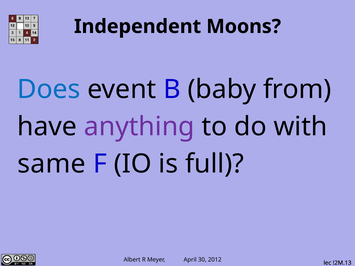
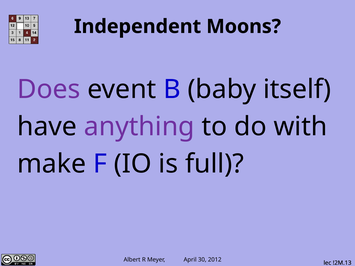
Does colour: blue -> purple
from: from -> itself
same: same -> make
